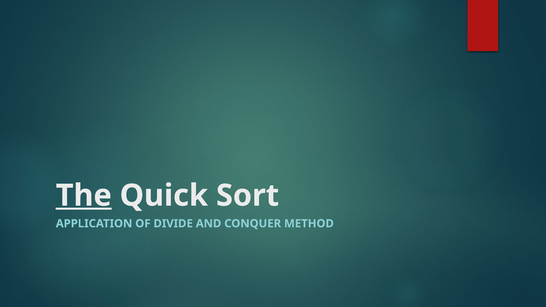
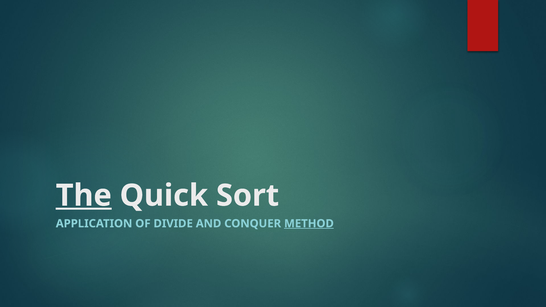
METHOD underline: none -> present
